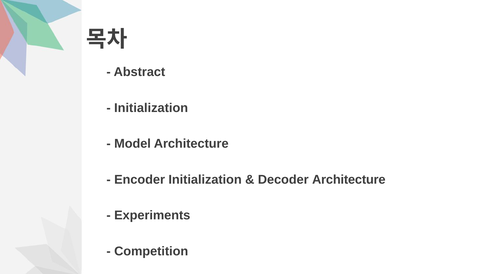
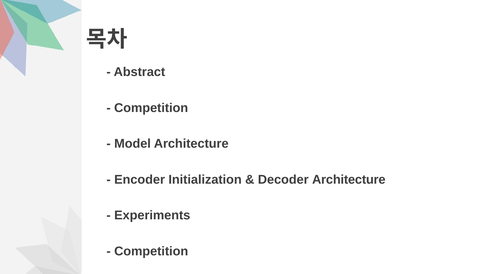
Initialization at (151, 108): Initialization -> Competition
